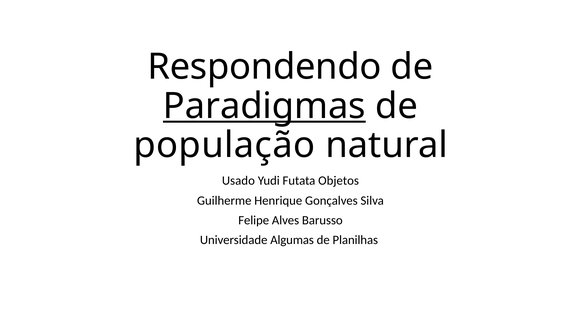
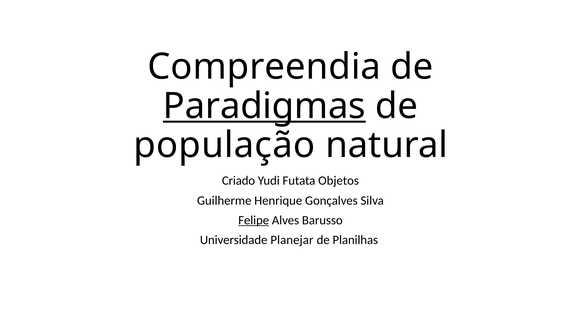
Respondendo: Respondendo -> Compreendia
Usado: Usado -> Criado
Felipe underline: none -> present
Algumas: Algumas -> Planejar
